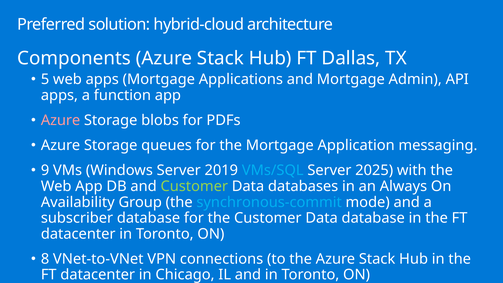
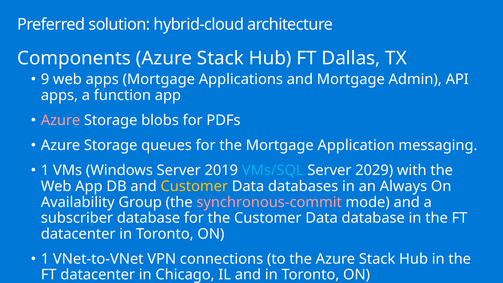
5: 5 -> 9
9 at (45, 170): 9 -> 1
2025: 2025 -> 2029
Customer at (194, 186) colour: light green -> yellow
synchronous-commit colour: light blue -> pink
8 at (45, 259): 8 -> 1
